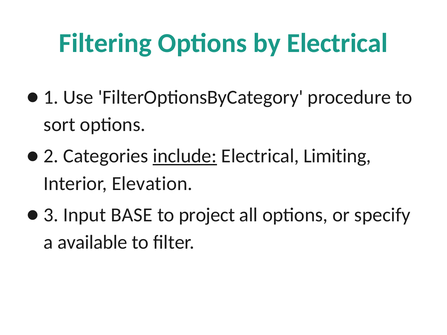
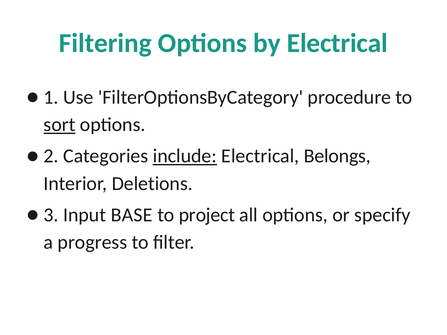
sort underline: none -> present
Limiting: Limiting -> Belongs
Elevation: Elevation -> Deletions
available: available -> progress
